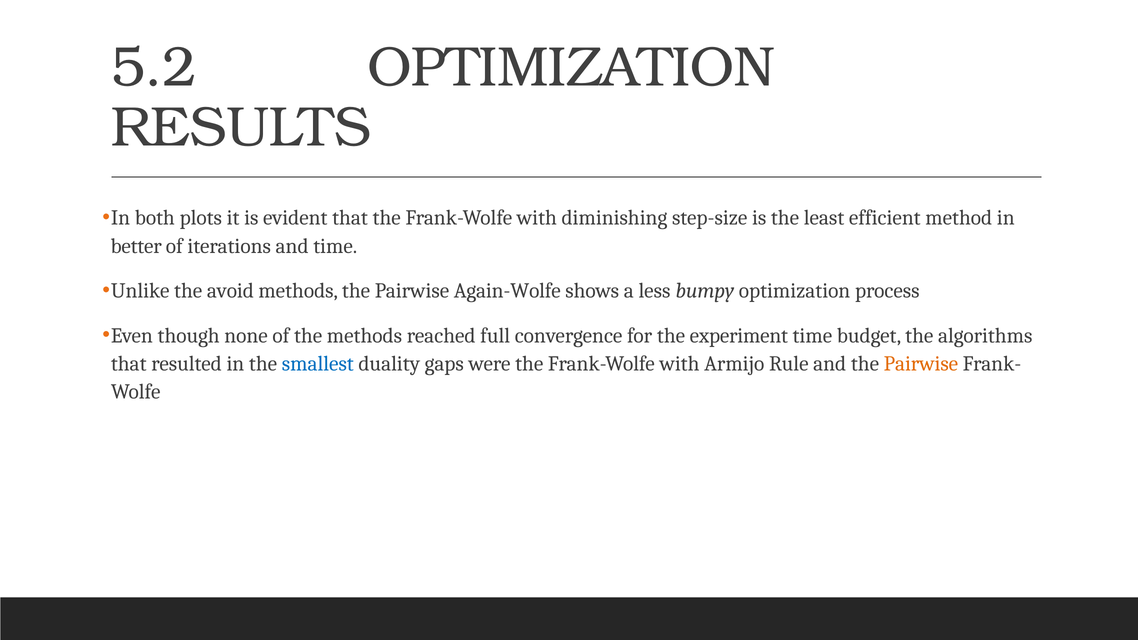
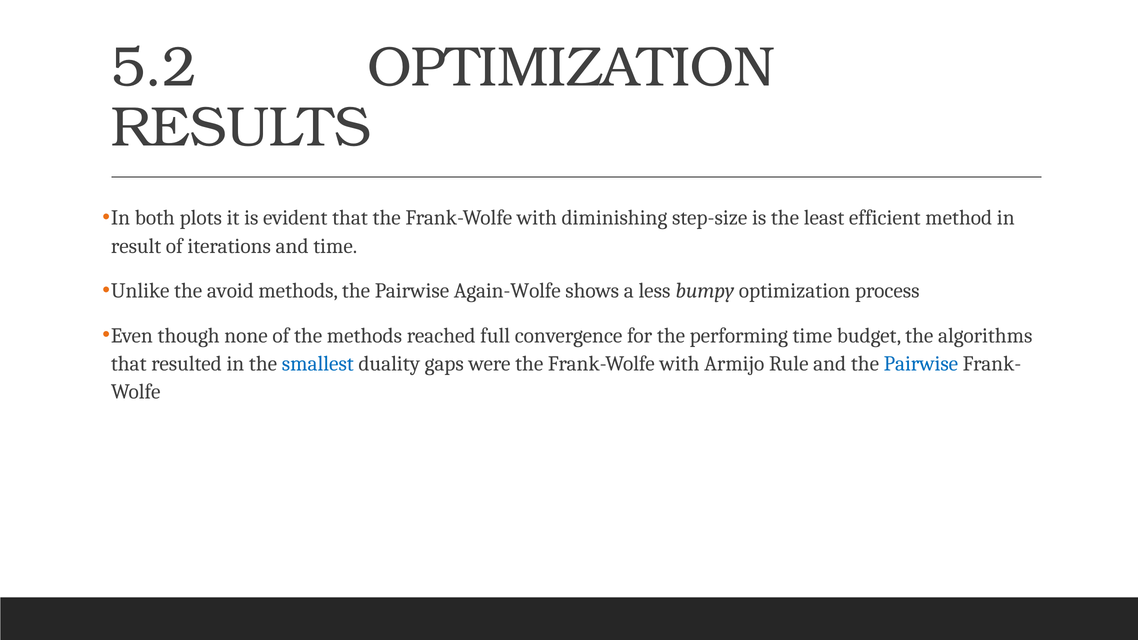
better: better -> result
experiment: experiment -> performing
Pairwise at (921, 364) colour: orange -> blue
